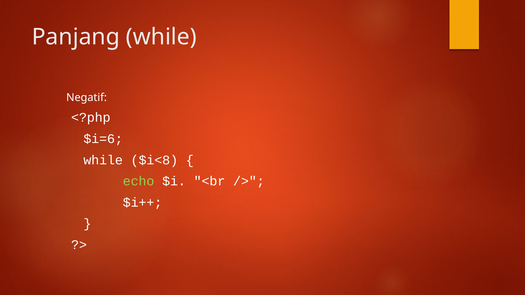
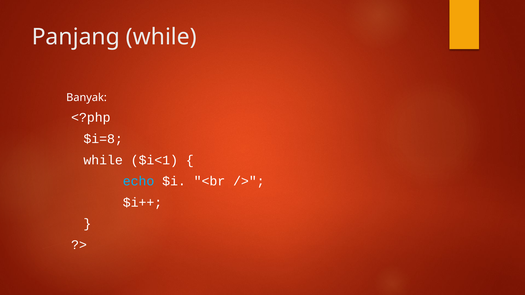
Negatif: Negatif -> Banyak
$i=6: $i=6 -> $i=8
$i<8: $i<8 -> $i<1
echo colour: light green -> light blue
